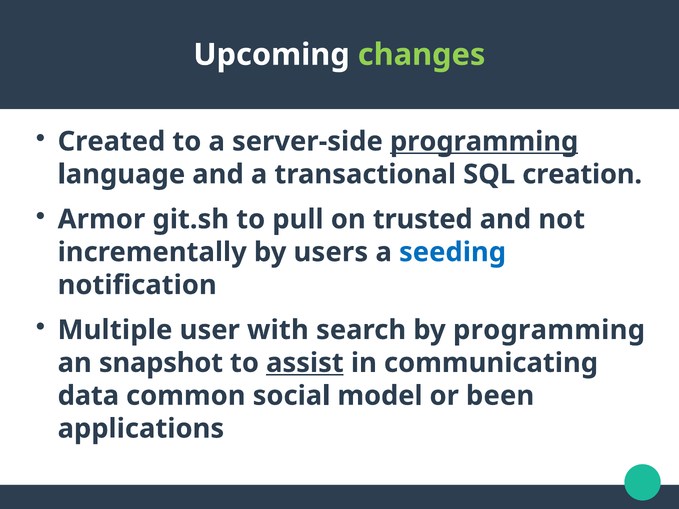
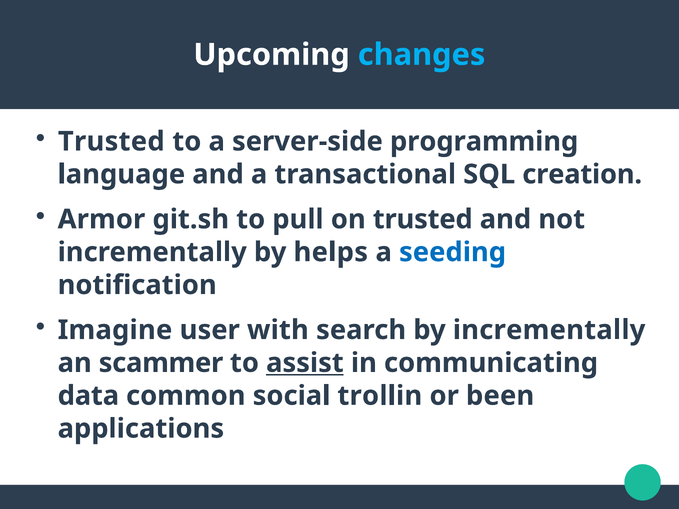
changes colour: light green -> light blue
Created at (111, 142): Created -> Trusted
programming at (484, 142) underline: present -> none
users: users -> helps
Multiple: Multiple -> Imagine
by programming: programming -> incrementally
snapshot: snapshot -> scammer
model: model -> trollin
